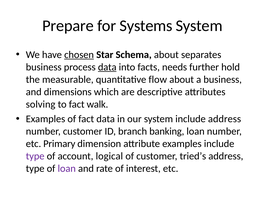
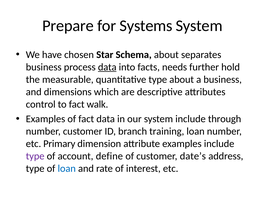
chosen underline: present -> none
quantitative flow: flow -> type
solving: solving -> control
include address: address -> through
banking: banking -> training
logical: logical -> define
tried’s: tried’s -> date’s
loan at (67, 168) colour: purple -> blue
